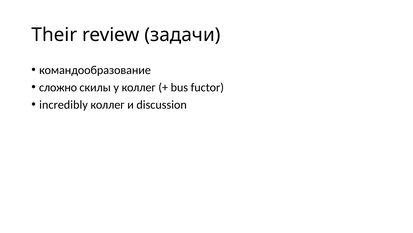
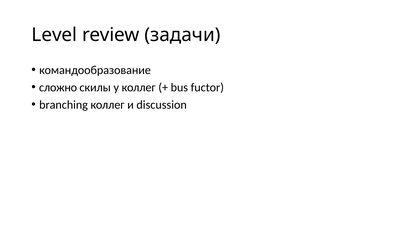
Their: Their -> Level
incredibly: incredibly -> branching
